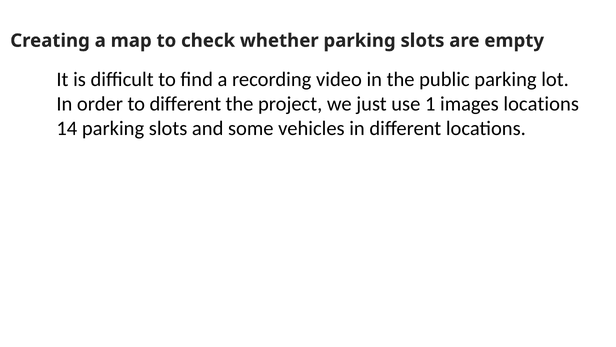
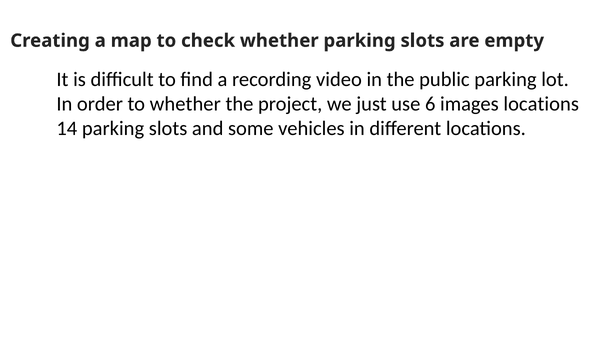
to different: different -> whether
1: 1 -> 6
